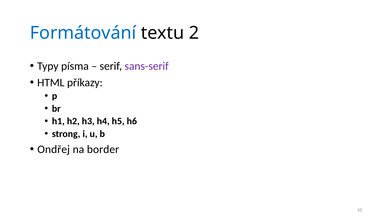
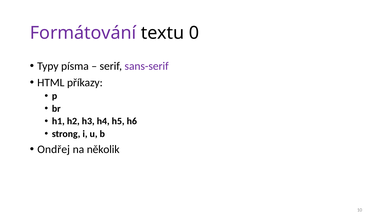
Formátování colour: blue -> purple
2: 2 -> 0
border: border -> několik
